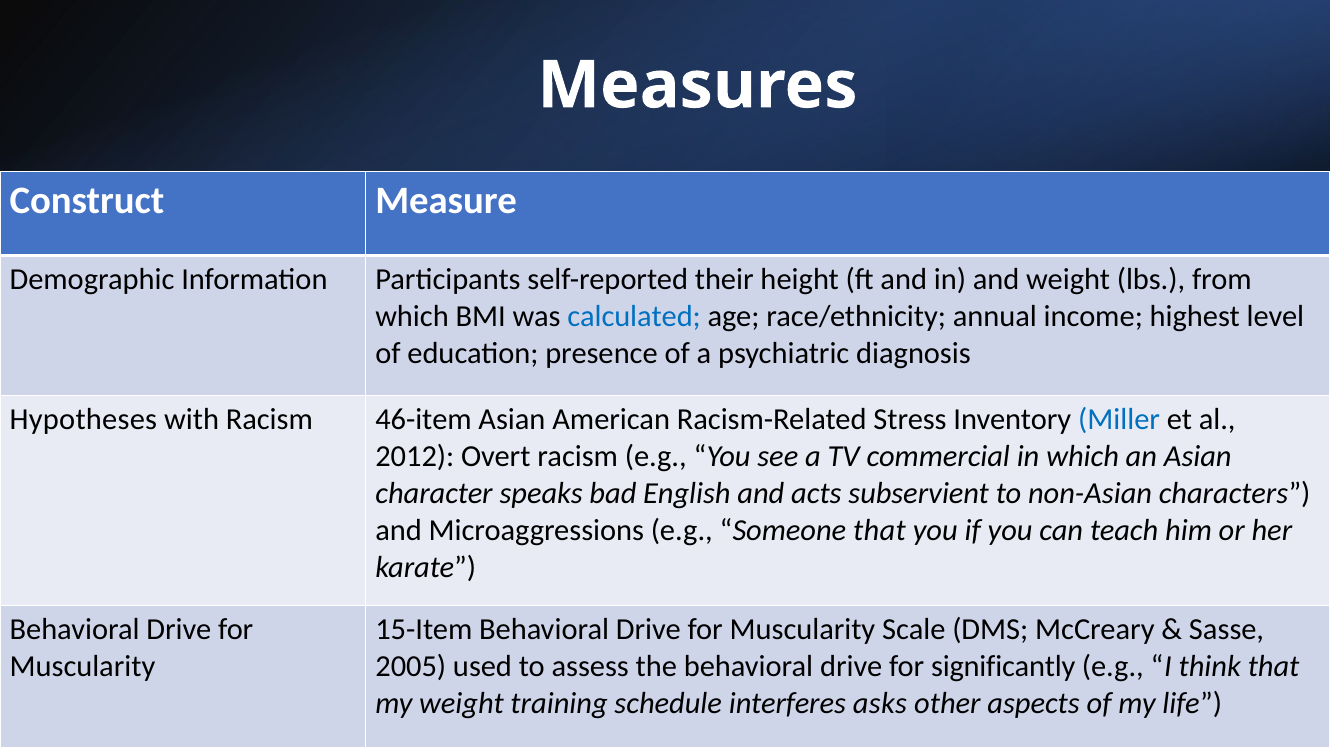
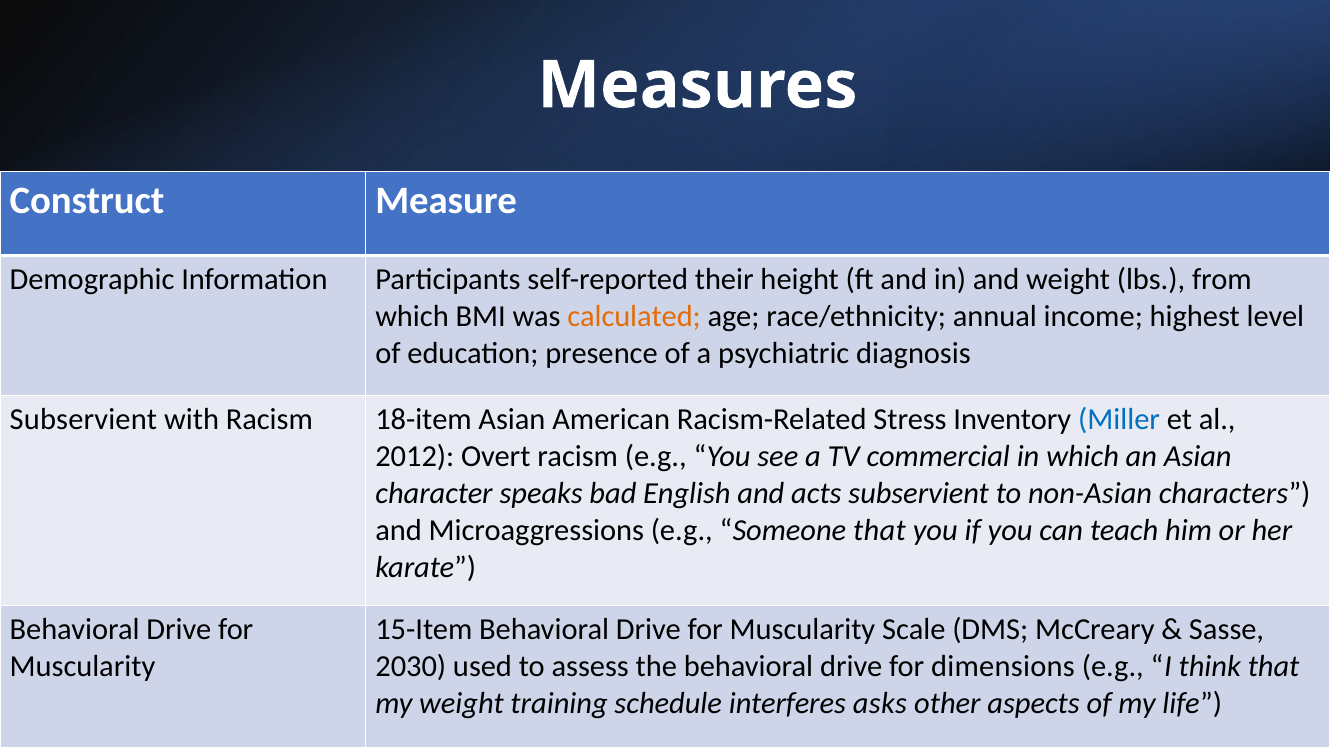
calculated colour: blue -> orange
Hypotheses at (83, 419): Hypotheses -> Subservient
46-item: 46-item -> 18-item
2005: 2005 -> 2030
significantly: significantly -> dimensions
